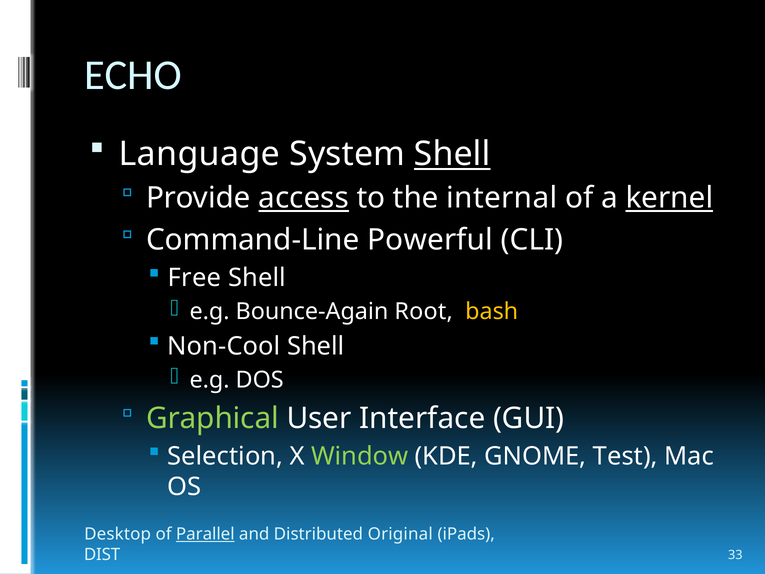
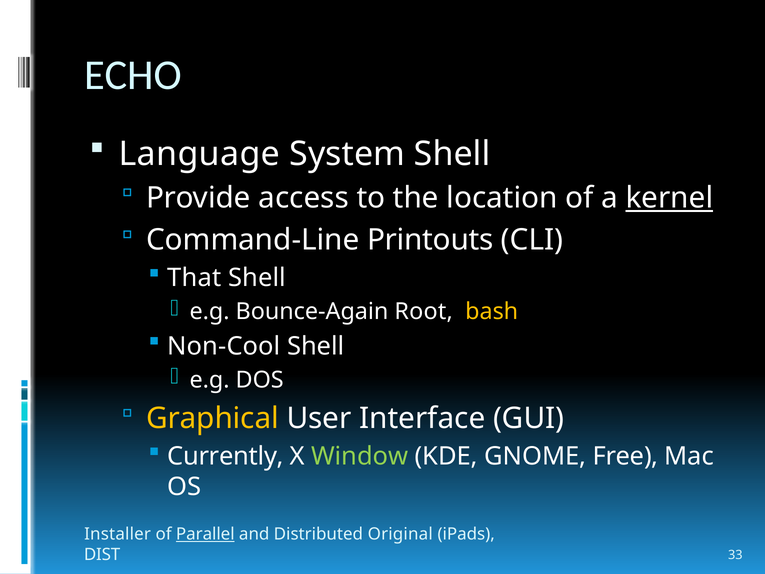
Shell at (452, 154) underline: present -> none
access underline: present -> none
internal: internal -> location
Powerful: Powerful -> Printouts
Free: Free -> That
Graphical colour: light green -> yellow
Selection: Selection -> Currently
Test: Test -> Free
Desktop: Desktop -> Installer
